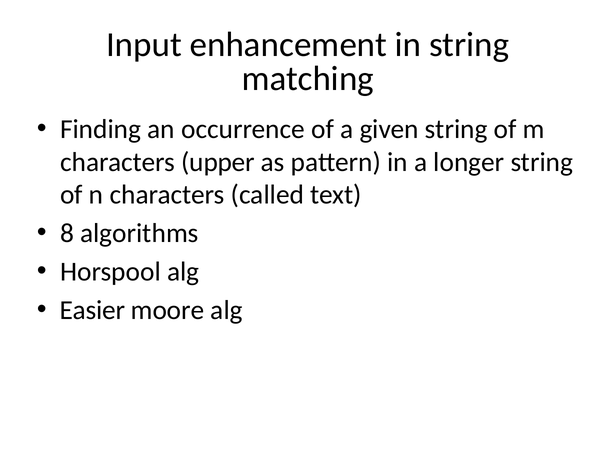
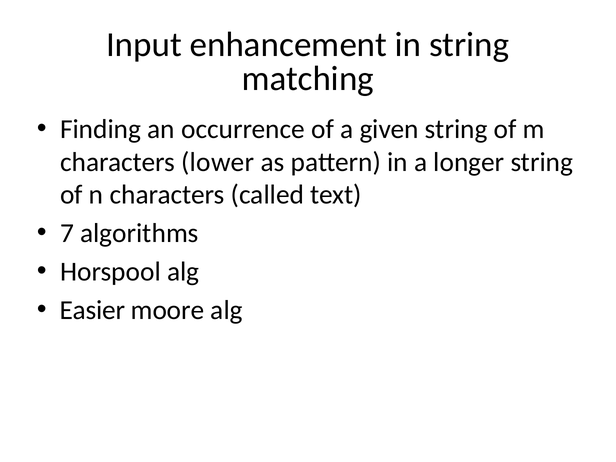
upper: upper -> lower
8: 8 -> 7
